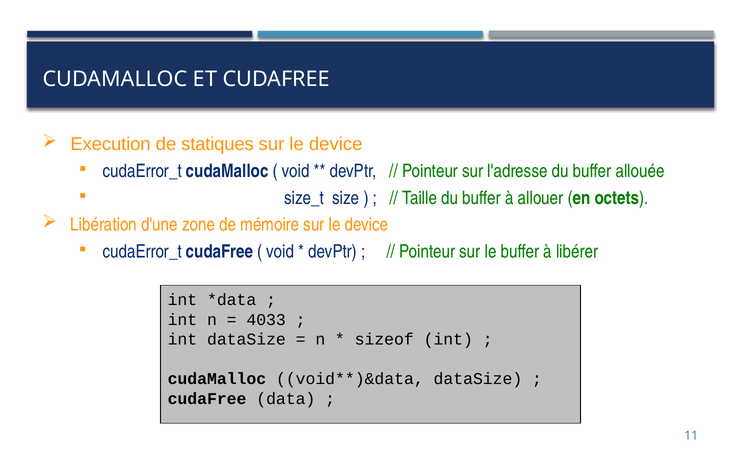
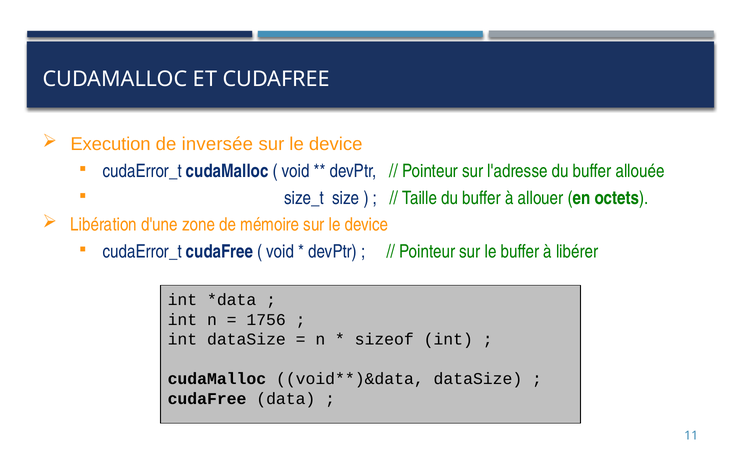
statiques: statiques -> inversée
4033: 4033 -> 1756
